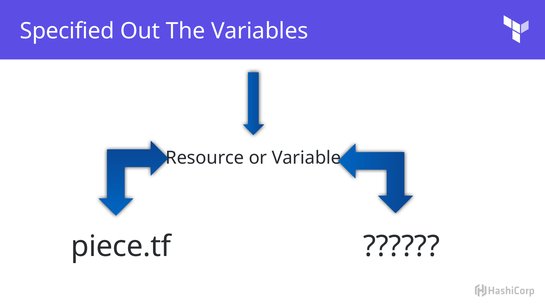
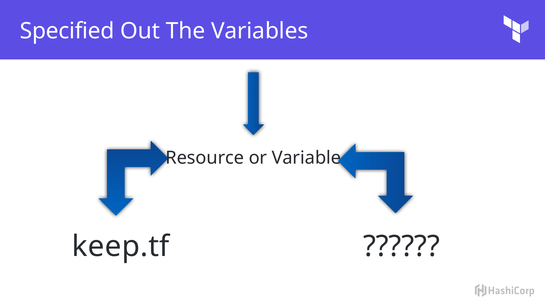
piece.tf: piece.tf -> keep.tf
